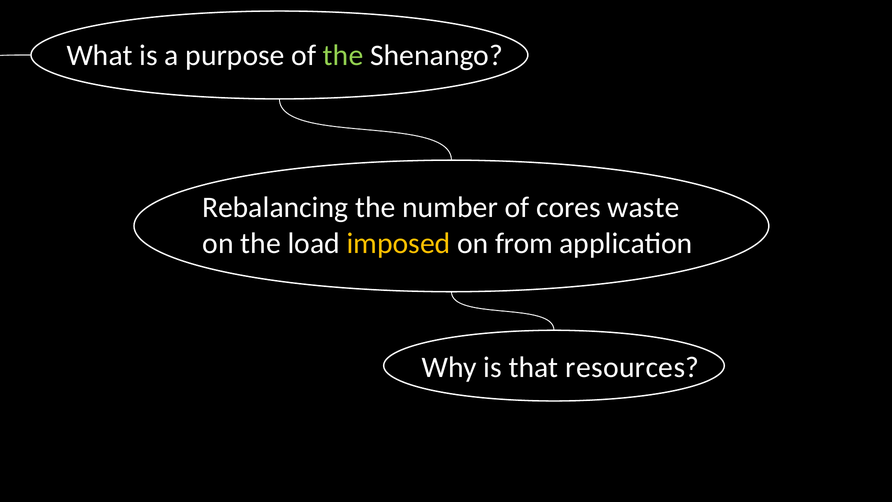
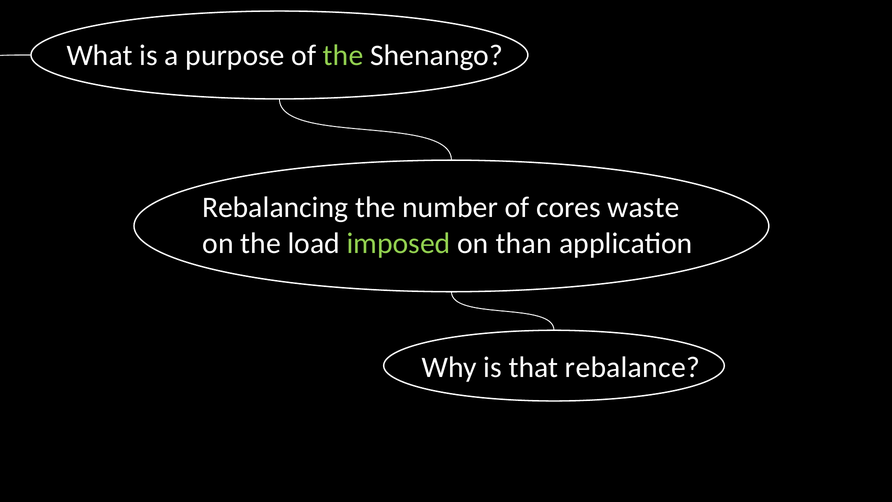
imposed colour: yellow -> light green
from: from -> than
resources: resources -> rebalance
